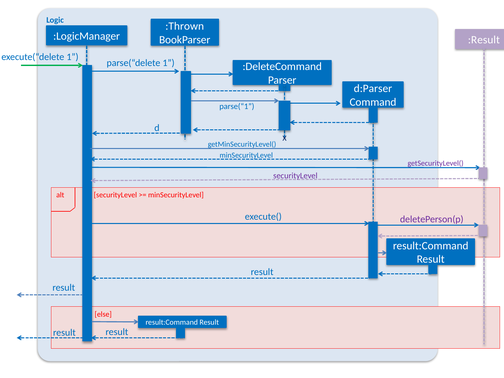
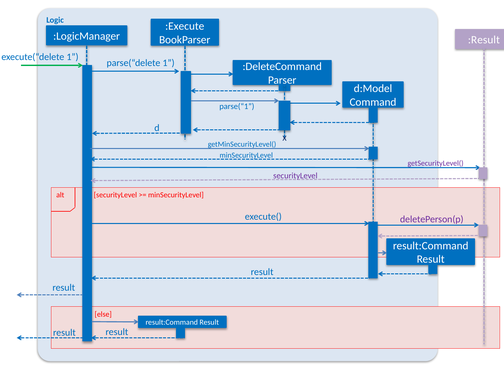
:Thrown: :Thrown -> :Execute
d:Parser: d:Parser -> d:Model
